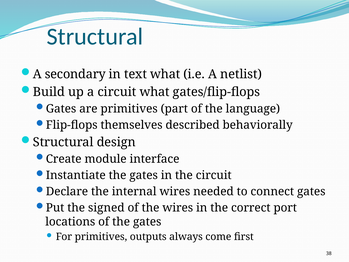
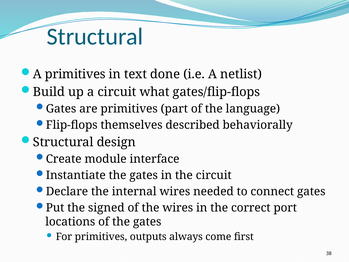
A secondary: secondary -> primitives
text what: what -> done
